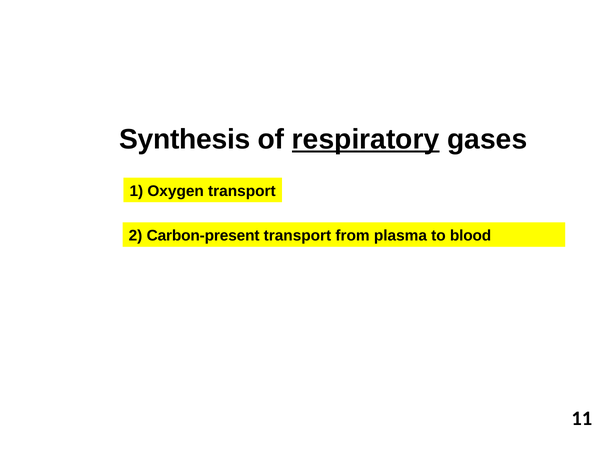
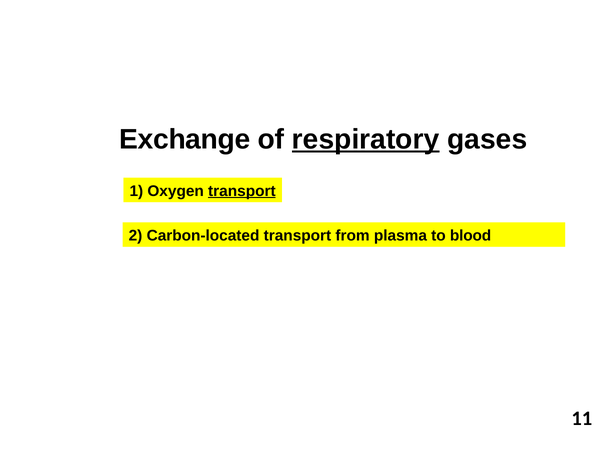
Synthesis: Synthesis -> Exchange
transport at (242, 191) underline: none -> present
Carbon-present: Carbon-present -> Carbon-located
